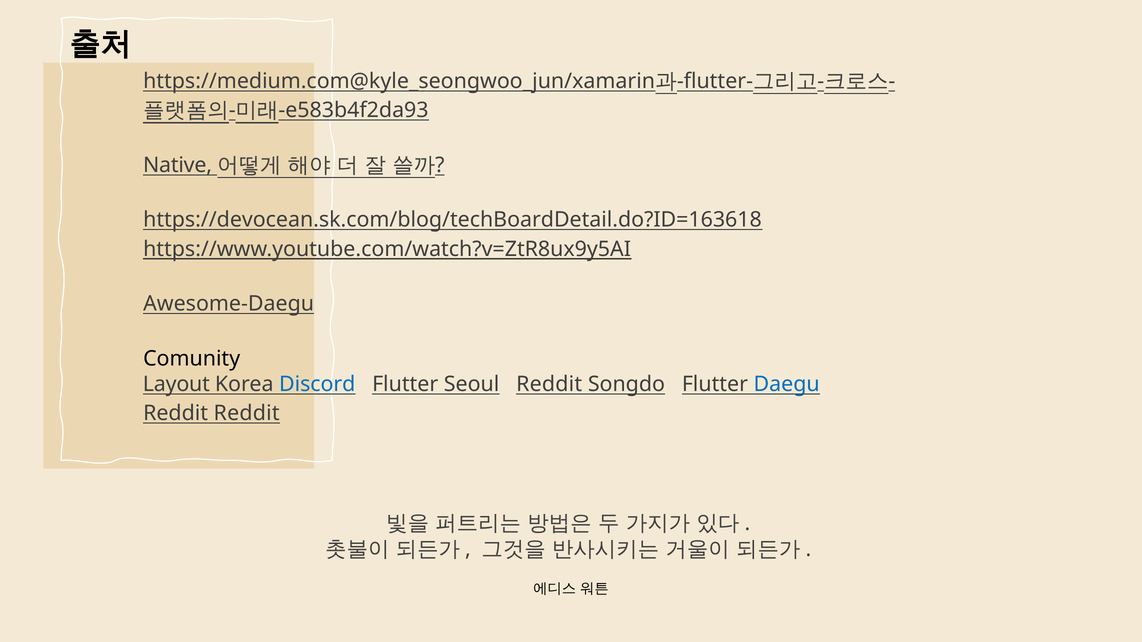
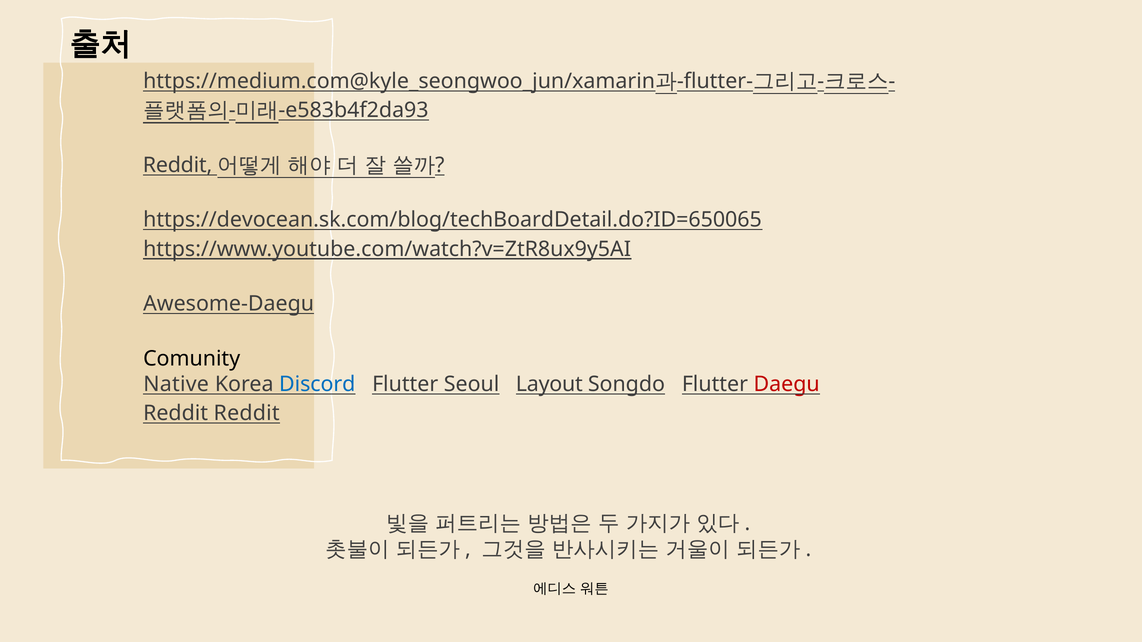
Native at (178, 165): Native -> Reddit
https://devocean.sk.com/blog/techBoardDetail.do?ID=163618: https://devocean.sk.com/blog/techBoardDetail.do?ID=163618 -> https://devocean.sk.com/blog/techBoardDetail.do?ID=650065
Layout: Layout -> Native
Seoul Reddit: Reddit -> Layout
Daegu colour: blue -> red
